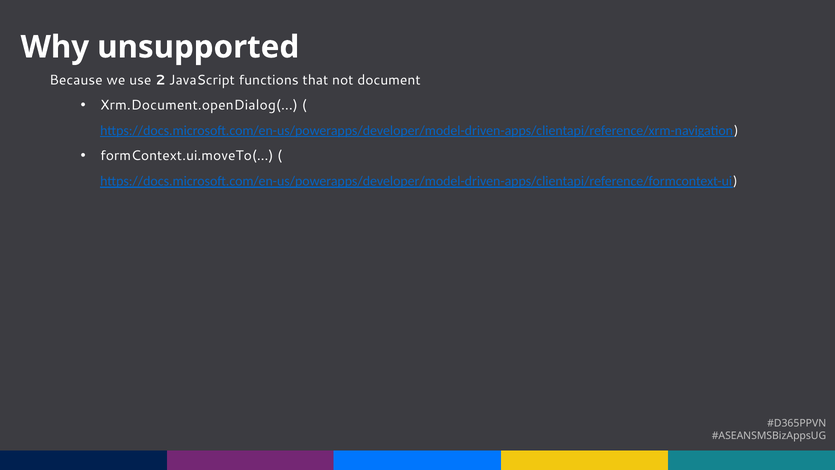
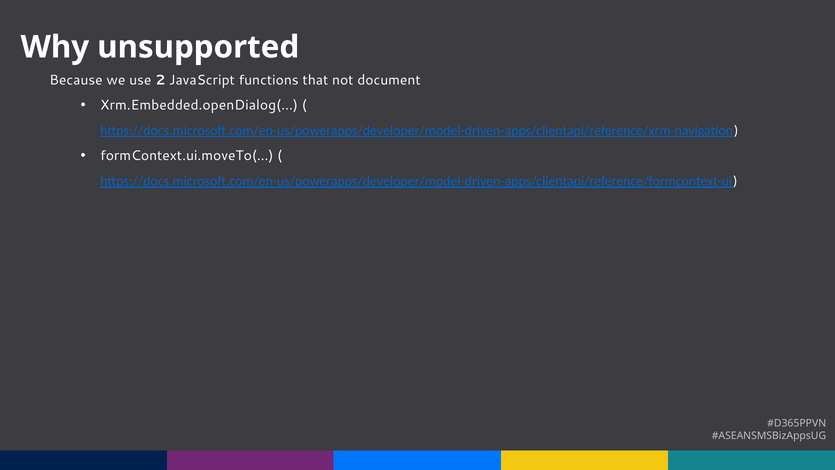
Xrm.Document.openDialog(: Xrm.Document.openDialog( -> Xrm.Embedded.openDialog(
